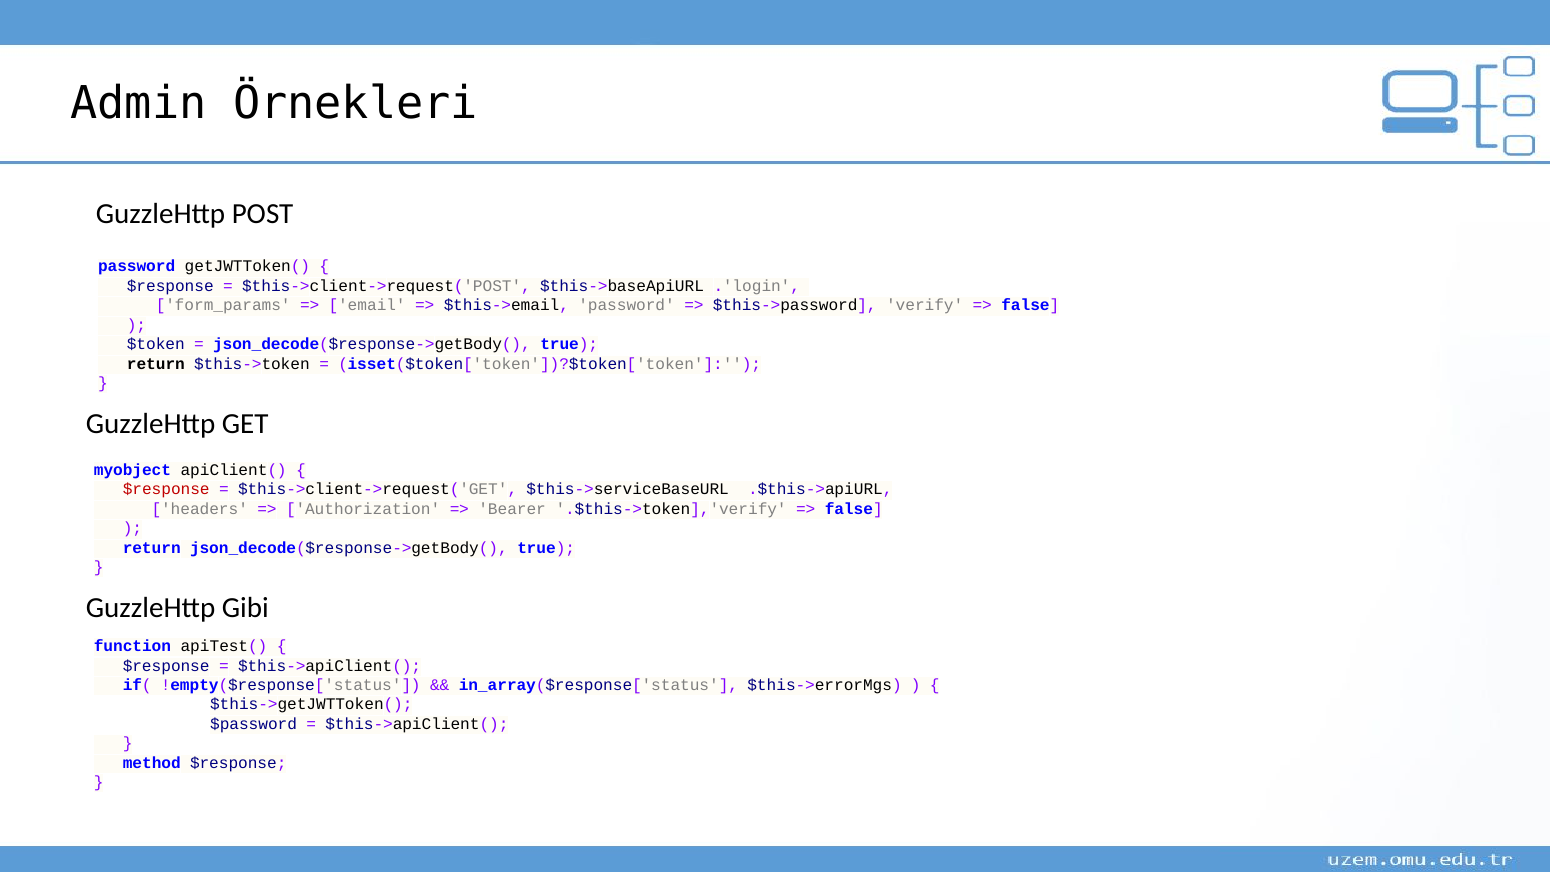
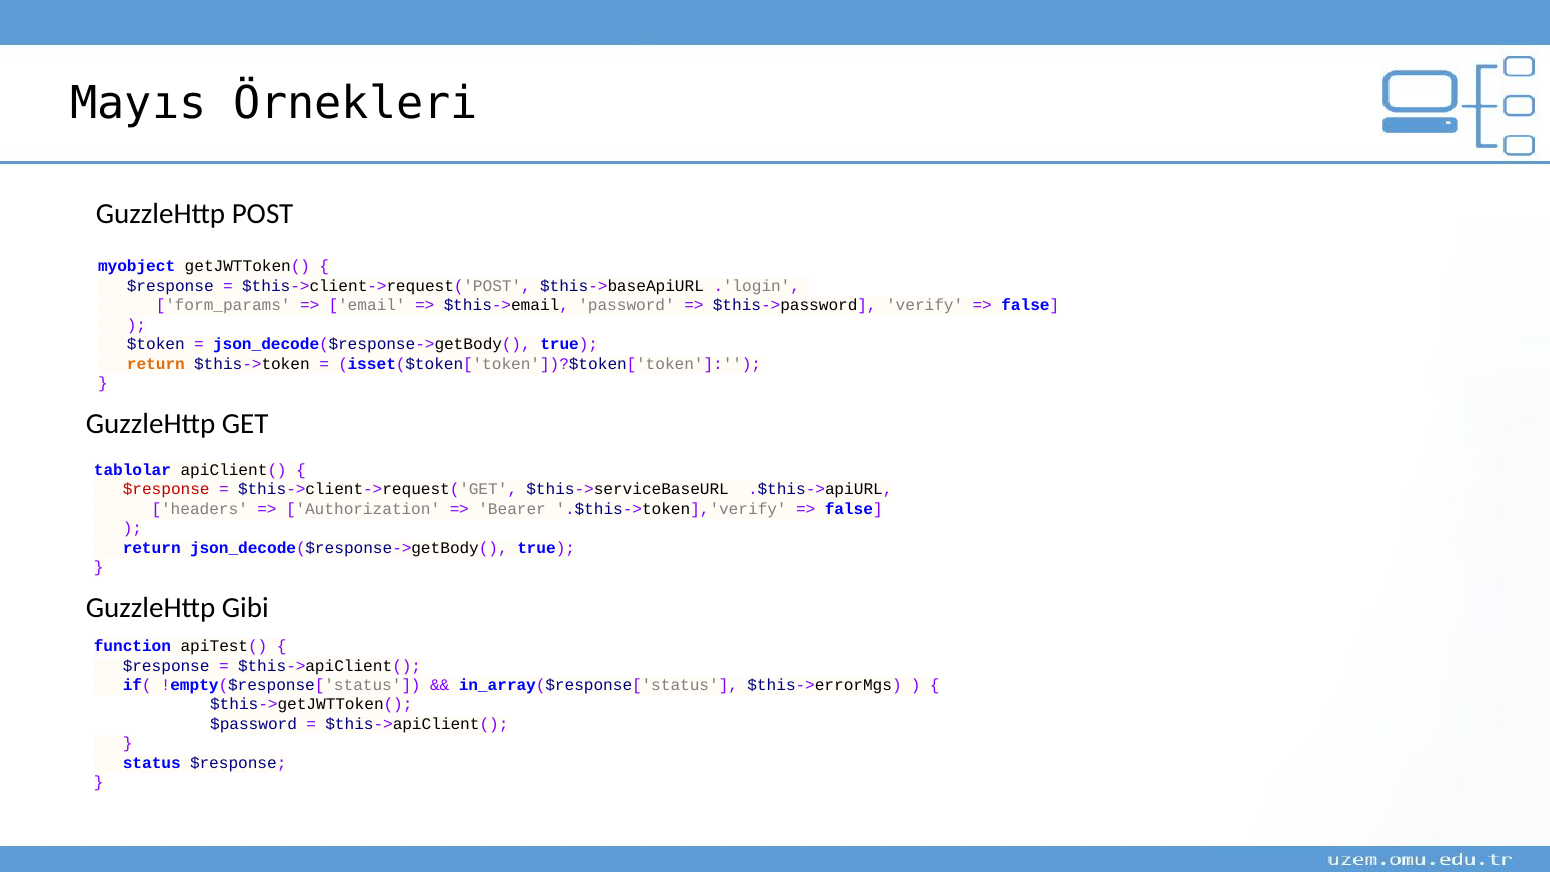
Admin: Admin -> Mayıs
password at (137, 267): password -> myobject
return at (156, 364) colour: black -> orange
myobject: myobject -> tablolar
method: method -> status
